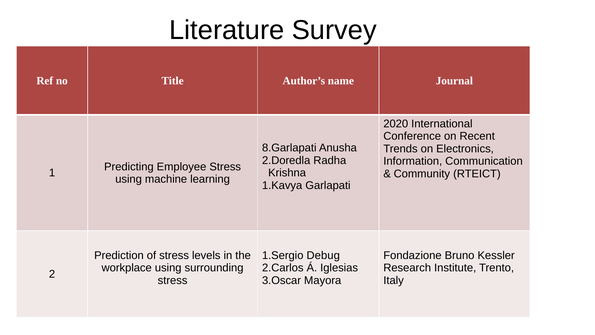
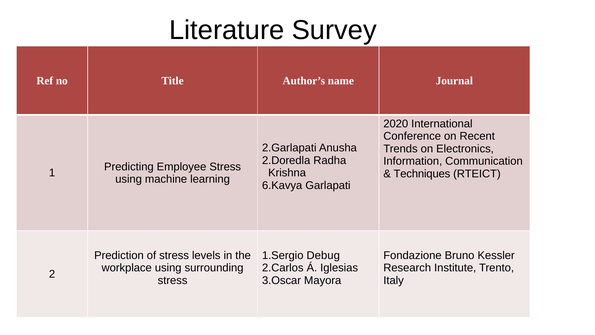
8.Garlapati: 8.Garlapati -> 2.Garlapati
Community: Community -> Techniques
1.Kavya: 1.Kavya -> 6.Kavya
